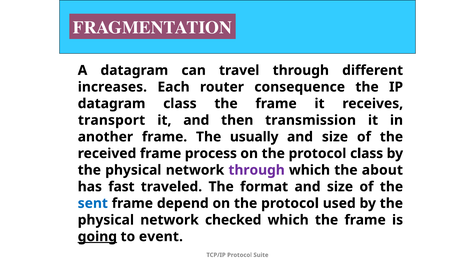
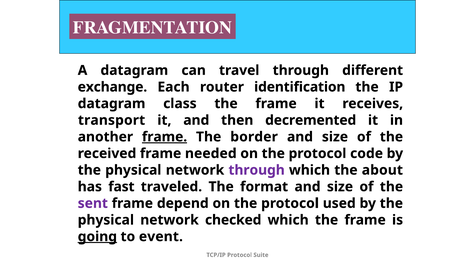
increases: increases -> exchange
consequence: consequence -> identification
transmission: transmission -> decremented
frame at (165, 137) underline: none -> present
usually: usually -> border
process: process -> needed
protocol class: class -> code
sent colour: blue -> purple
